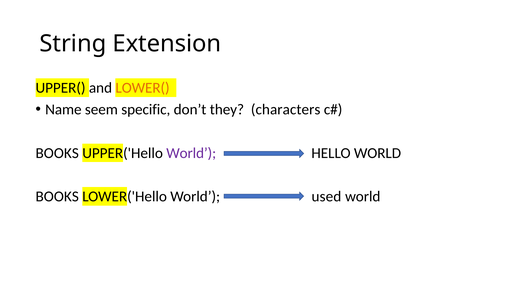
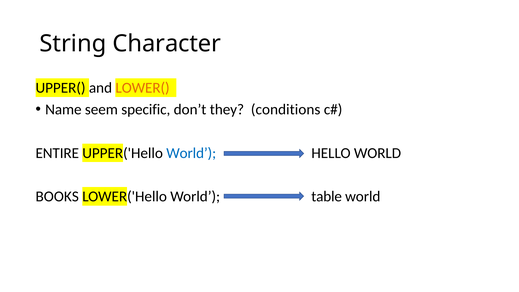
Extension: Extension -> Character
characters: characters -> conditions
BOOKS at (57, 153): BOOKS -> ENTIRE
World at (191, 153) colour: purple -> blue
used: used -> table
